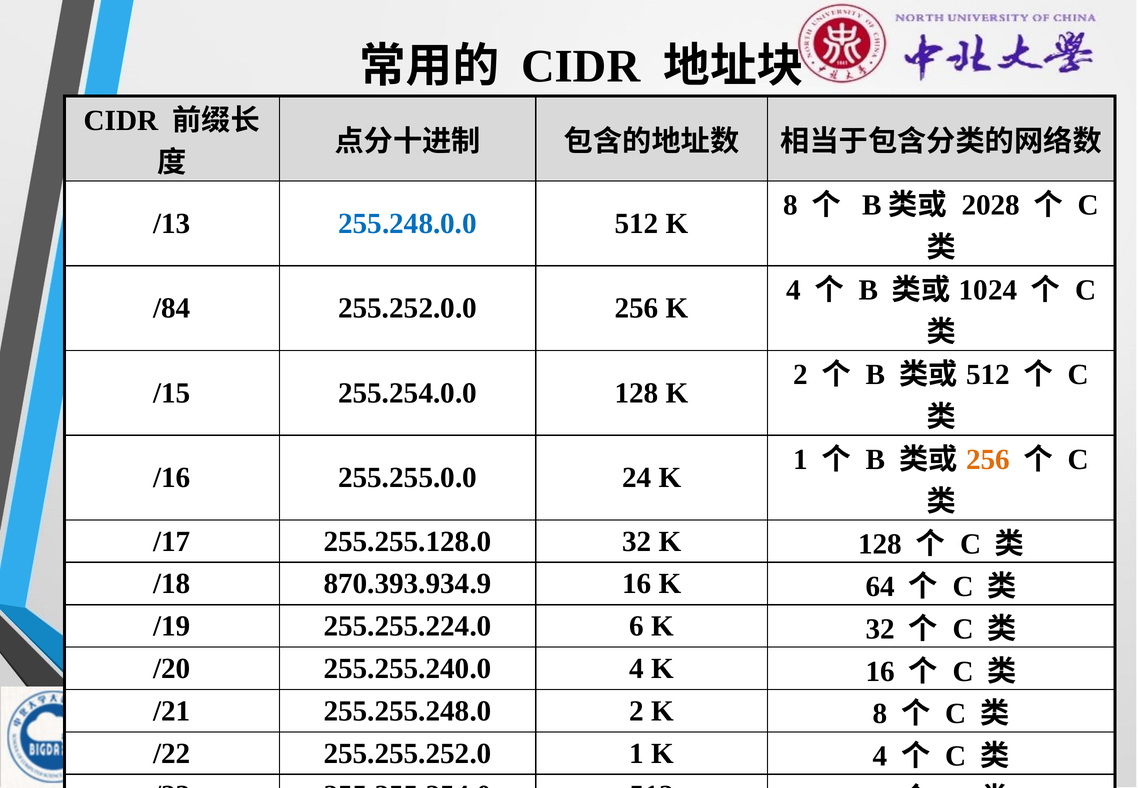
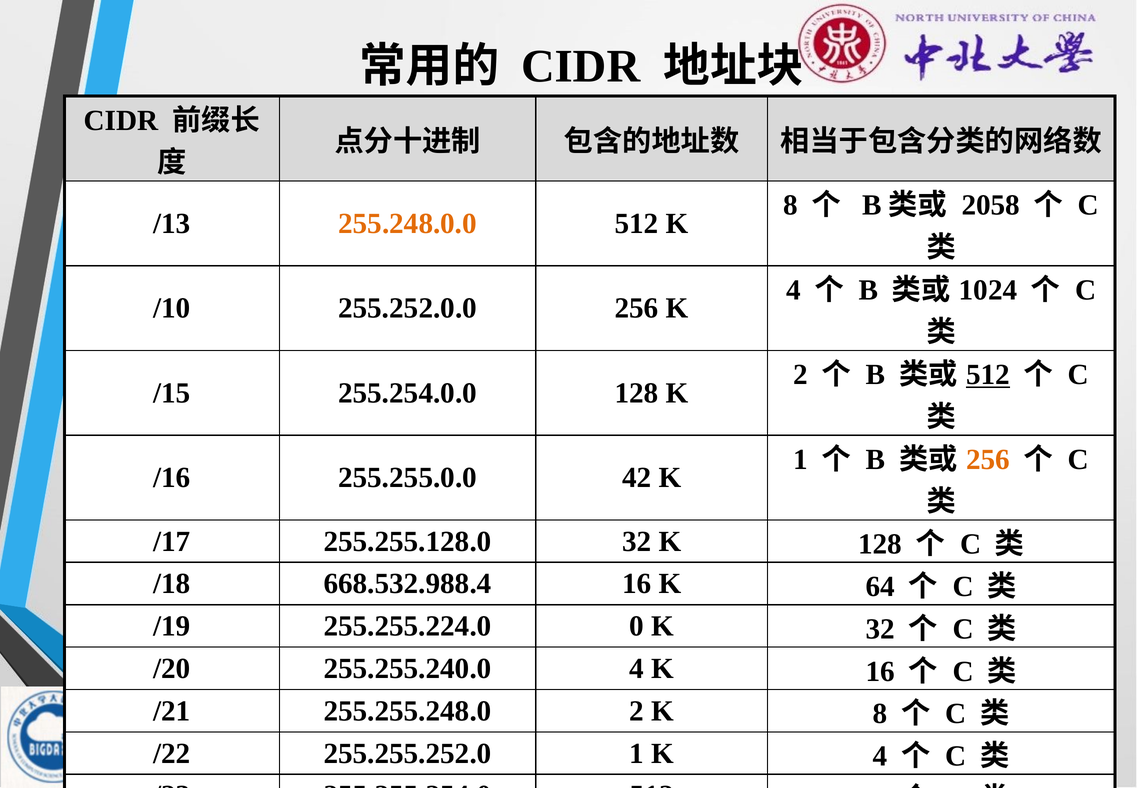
2028: 2028 -> 2058
255.248.0.0 colour: blue -> orange
/84: /84 -> /10
512 at (988, 375) underline: none -> present
24: 24 -> 42
870.393.934.9: 870.393.934.9 -> 668.532.988.4
6: 6 -> 0
